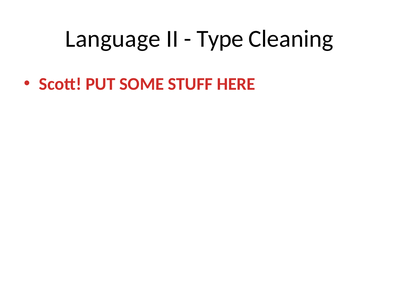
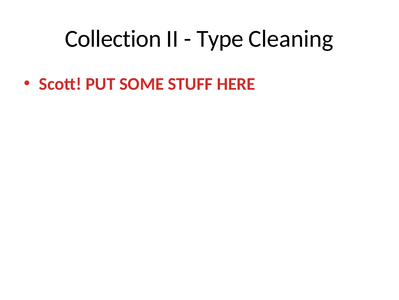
Language: Language -> Collection
